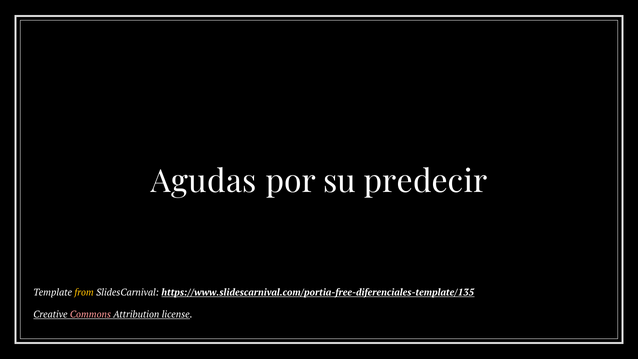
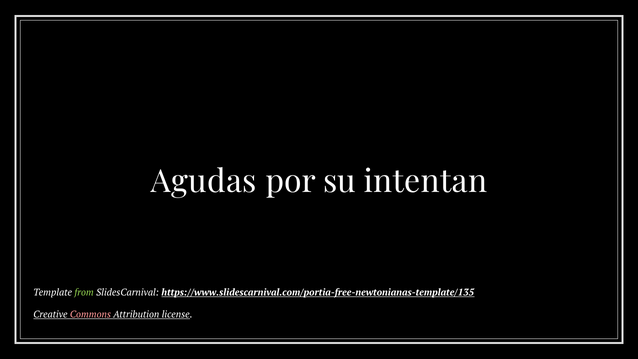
predecir: predecir -> intentan
from colour: yellow -> light green
https://www.slidescarnival.com/portia-free-diferenciales-template/135: https://www.slidescarnival.com/portia-free-diferenciales-template/135 -> https://www.slidescarnival.com/portia-free-newtonianas-template/135
